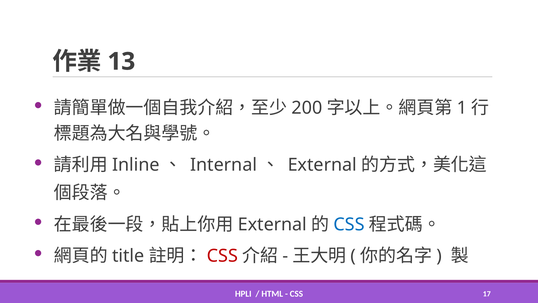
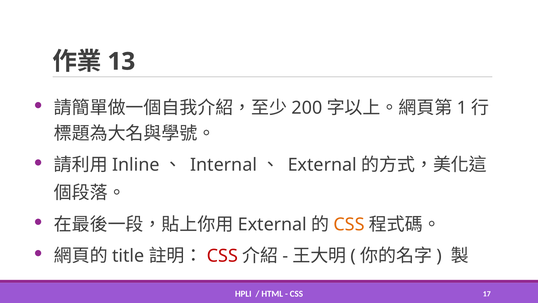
CSS at (349, 224) colour: blue -> orange
